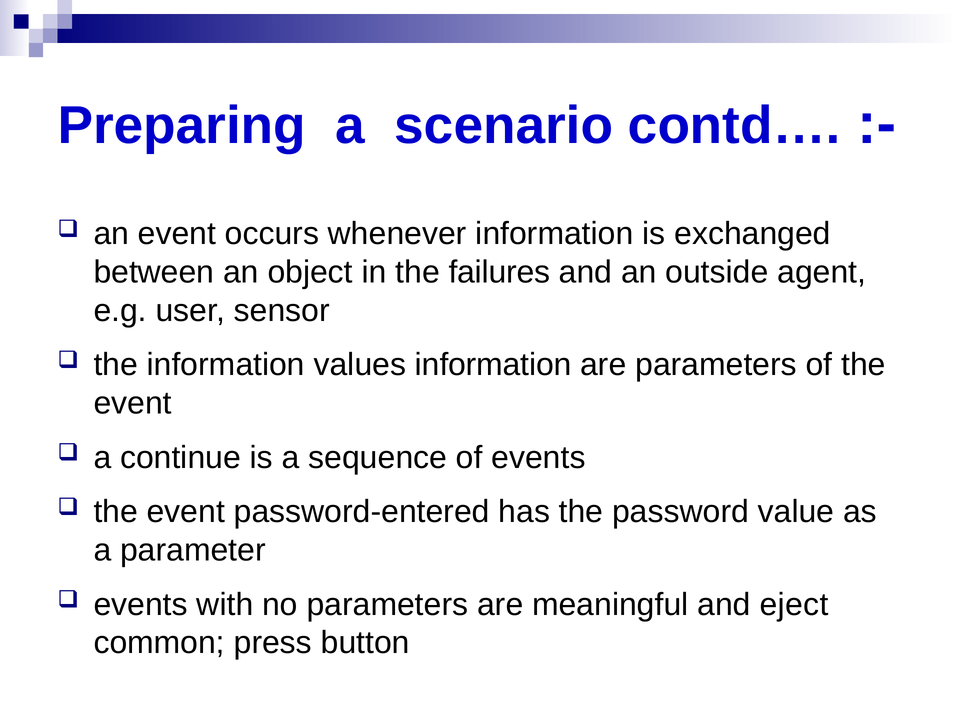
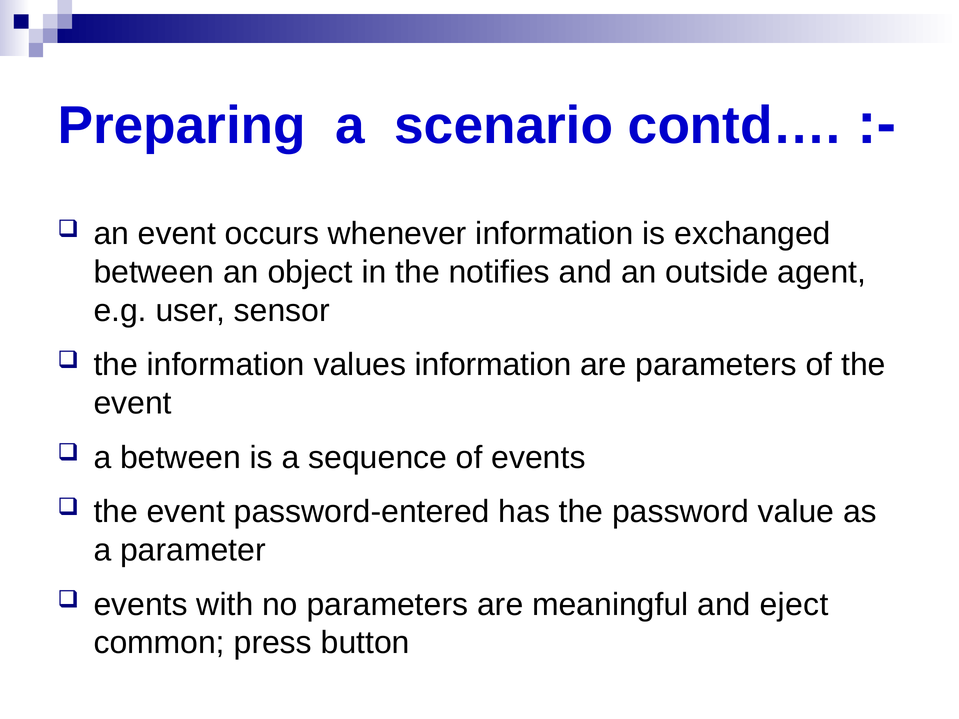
failures: failures -> notifies
a continue: continue -> between
